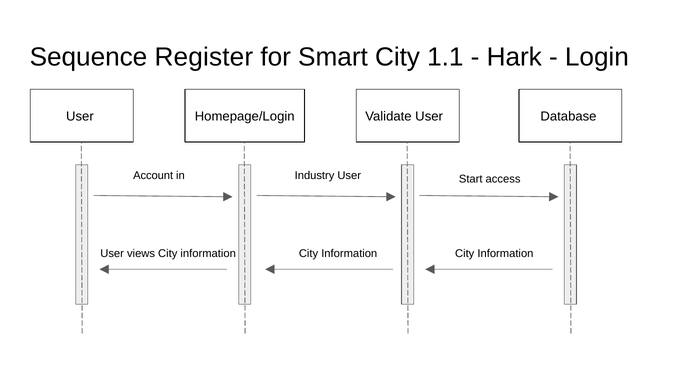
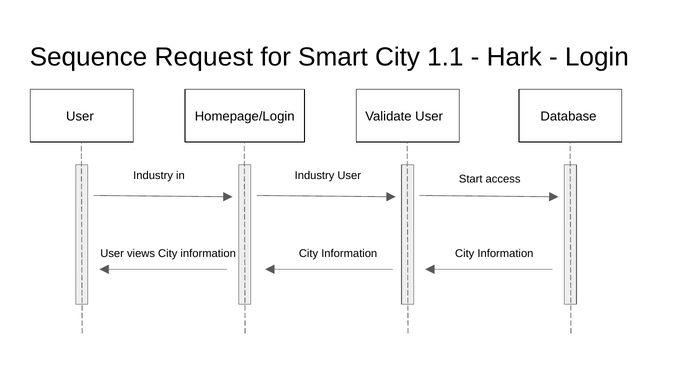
Register: Register -> Request
Account at (153, 175): Account -> Industry
